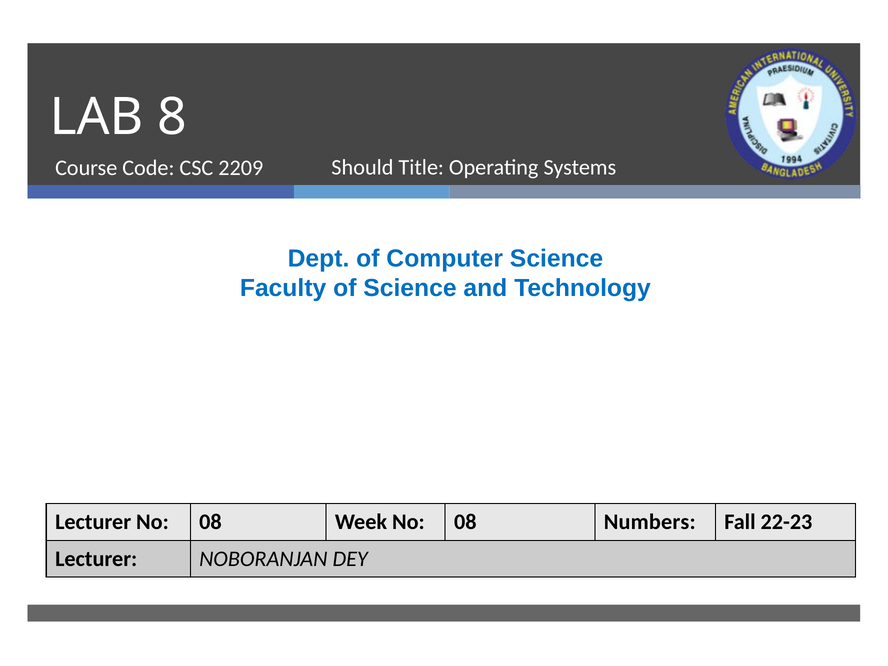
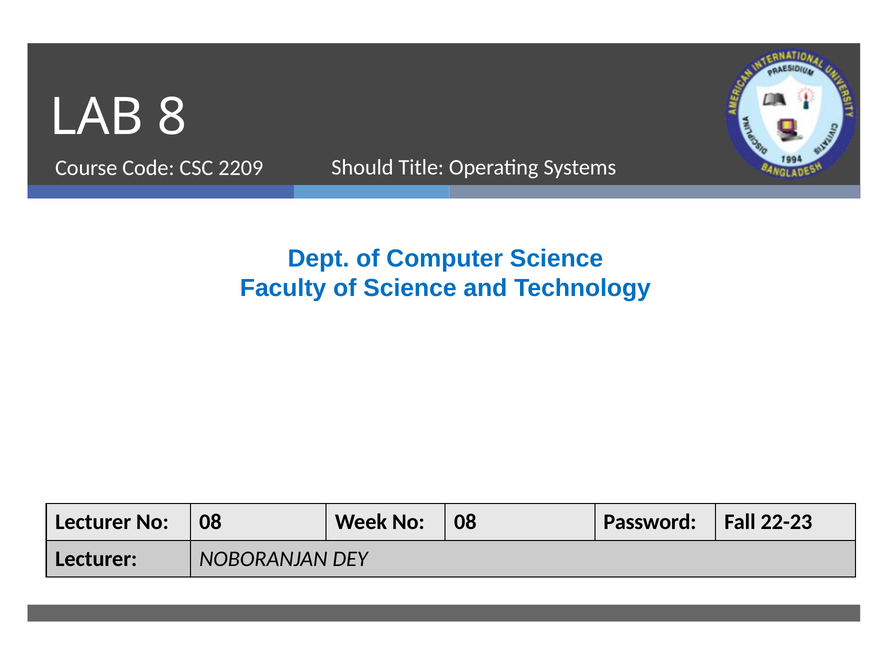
Numbers: Numbers -> Password
